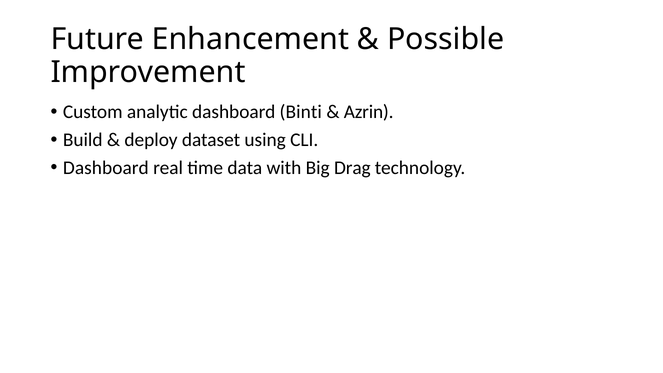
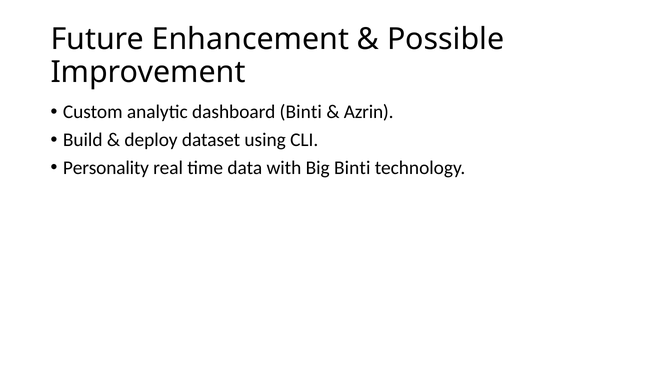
Dashboard at (106, 168): Dashboard -> Personality
Big Drag: Drag -> Binti
